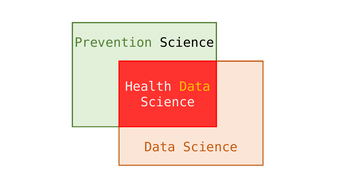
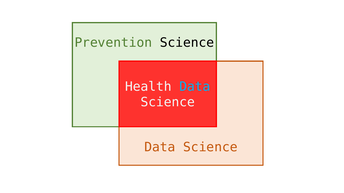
Data at (195, 87) colour: yellow -> light blue
